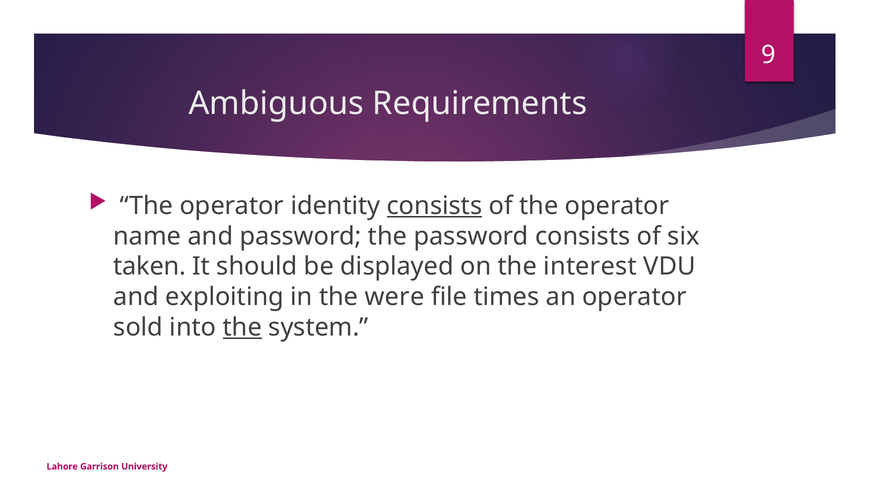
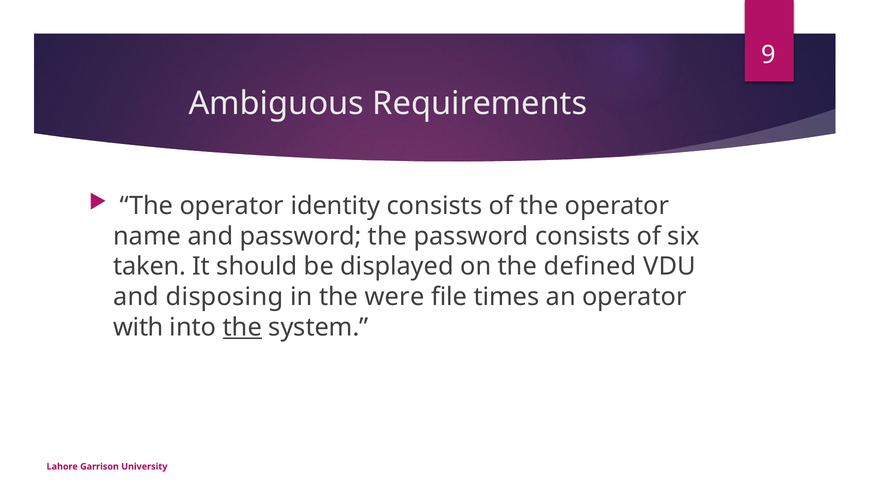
consists at (434, 206) underline: present -> none
interest: interest -> defined
exploiting: exploiting -> disposing
sold: sold -> with
